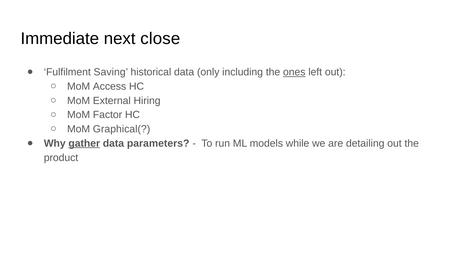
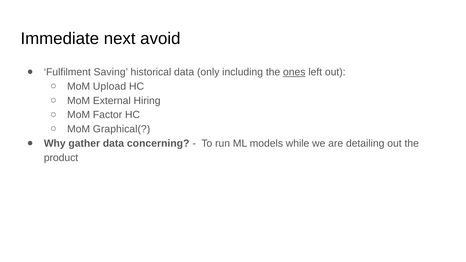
close: close -> avoid
Access: Access -> Upload
gather underline: present -> none
parameters: parameters -> concerning
